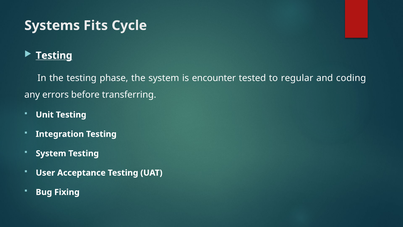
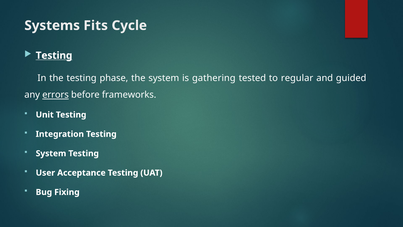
encounter: encounter -> gathering
coding: coding -> guided
errors underline: none -> present
transferring: transferring -> frameworks
